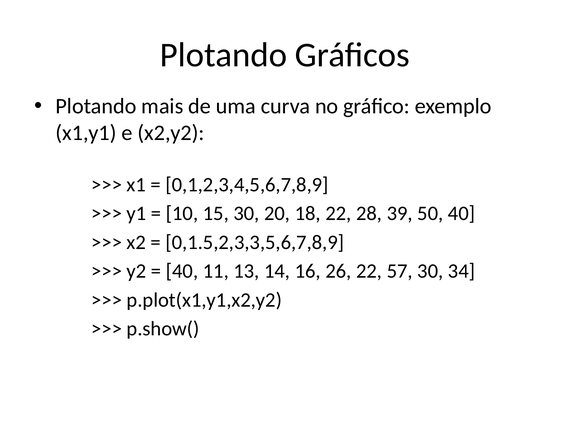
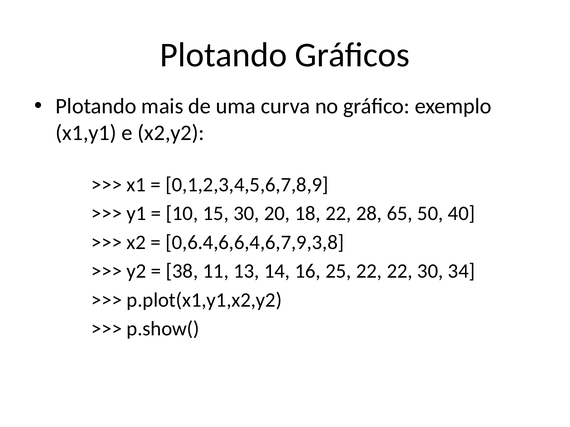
39: 39 -> 65
0,1.5,2,3,3,5,6,7,8,9: 0,1.5,2,3,3,5,6,7,8,9 -> 0,6.4,6,6,4,6,7,9,3,8
40 at (182, 271): 40 -> 38
26: 26 -> 25
22 57: 57 -> 22
